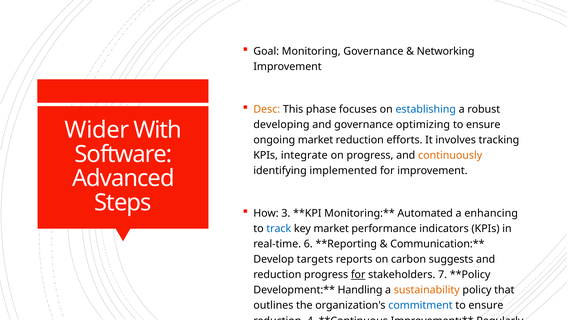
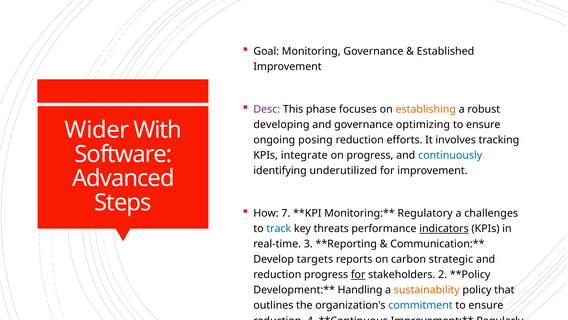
Networking: Networking -> Established
Desc colour: orange -> purple
establishing colour: blue -> orange
ongoing market: market -> posing
continuously colour: orange -> blue
implemented: implemented -> underutilized
3: 3 -> 7
Automated: Automated -> Regulatory
enhancing: enhancing -> challenges
key market: market -> threats
indicators underline: none -> present
6: 6 -> 3
suggests: suggests -> strategic
7: 7 -> 2
